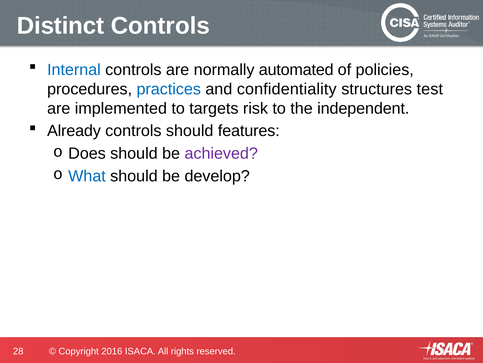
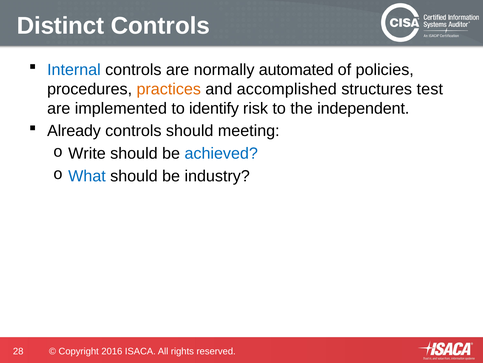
practices colour: blue -> orange
confidentiality: confidentiality -> accomplished
targets: targets -> identify
features: features -> meeting
Does: Does -> Write
achieved colour: purple -> blue
develop: develop -> industry
